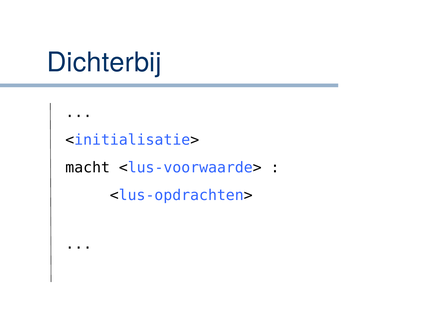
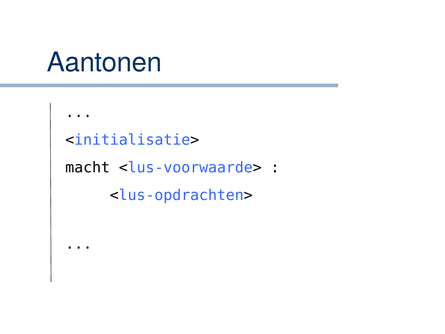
Dichterbij: Dichterbij -> Aantonen
